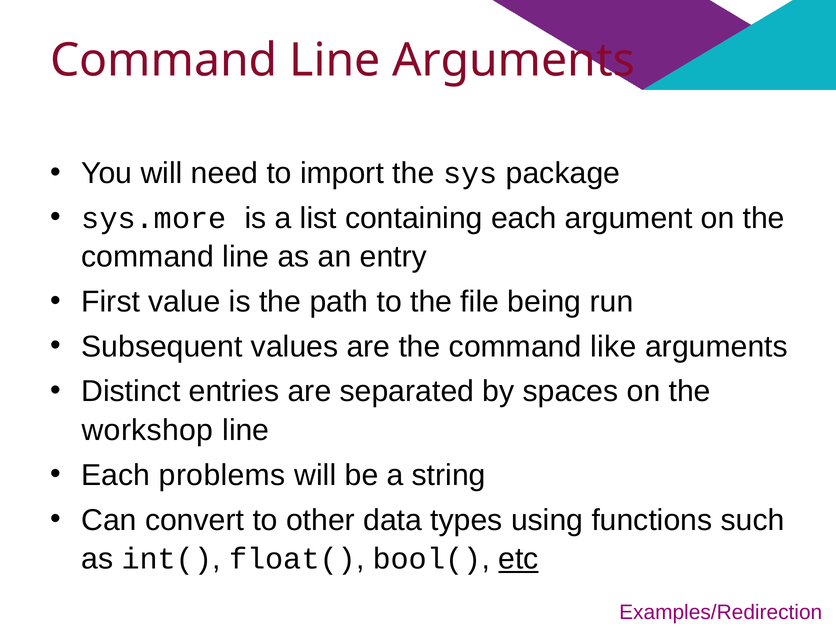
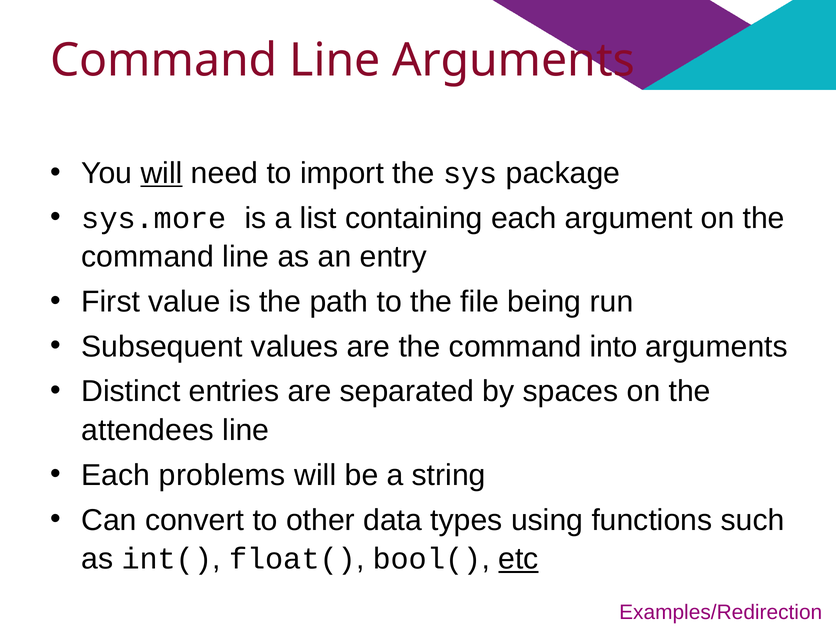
will at (162, 173) underline: none -> present
like: like -> into
workshop: workshop -> attendees
